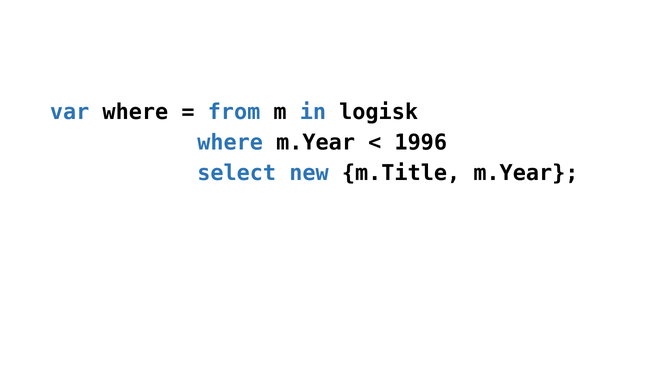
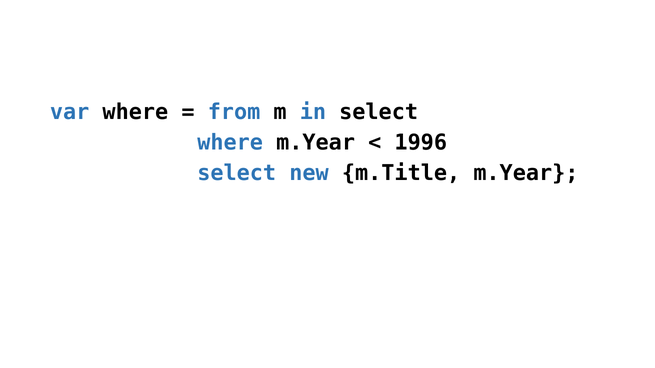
in logisk: logisk -> select
